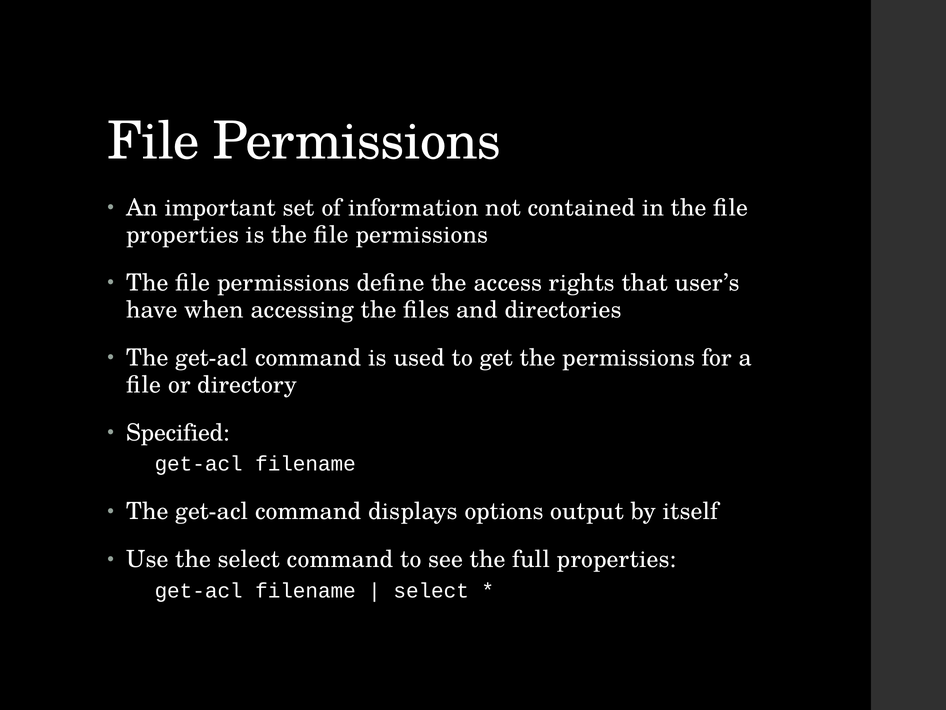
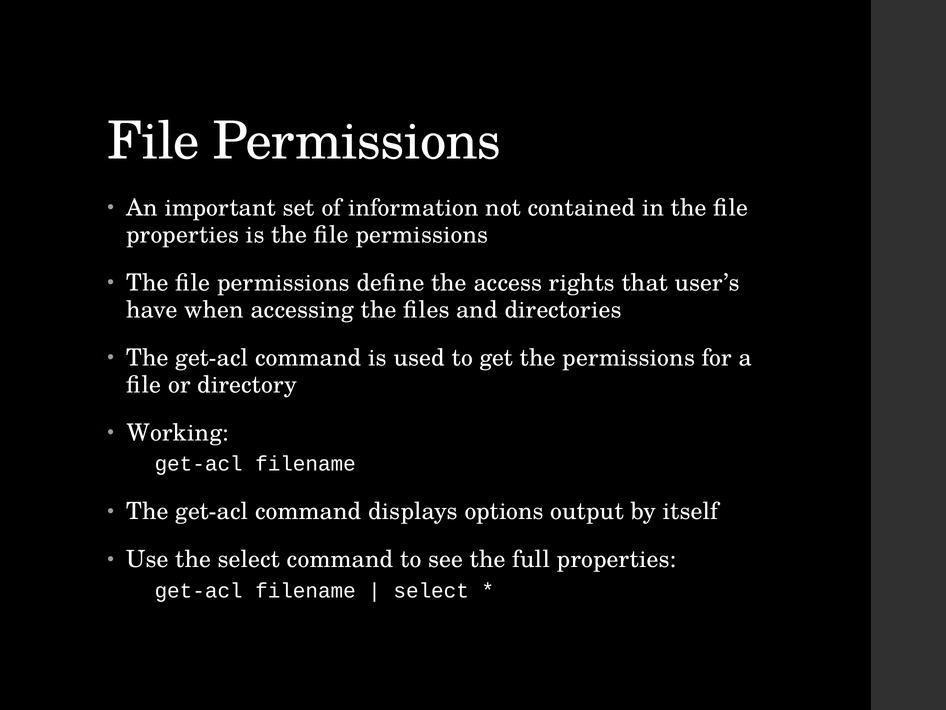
Specified: Specified -> Working
